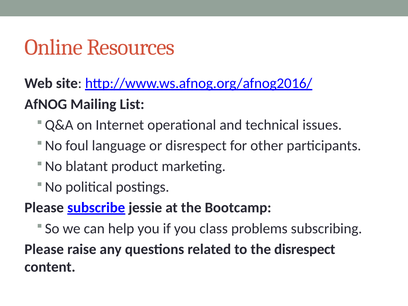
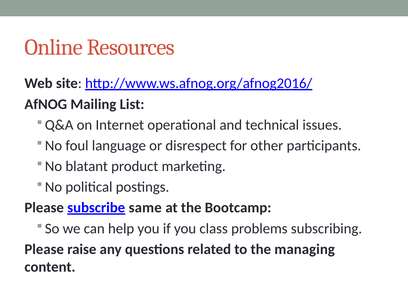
jessie: jessie -> same
the disrespect: disrespect -> managing
